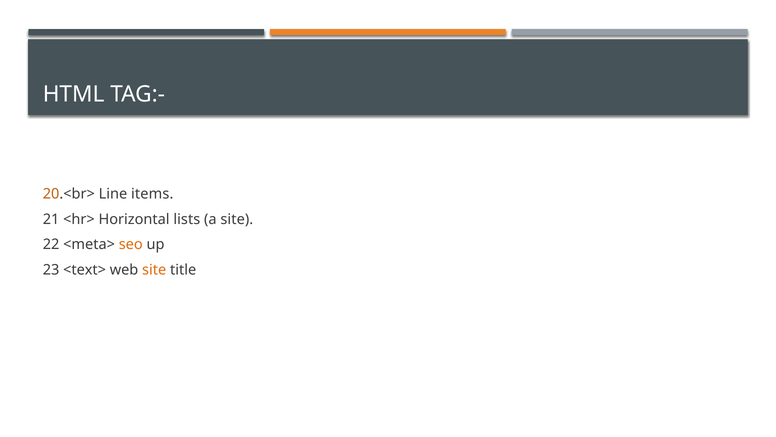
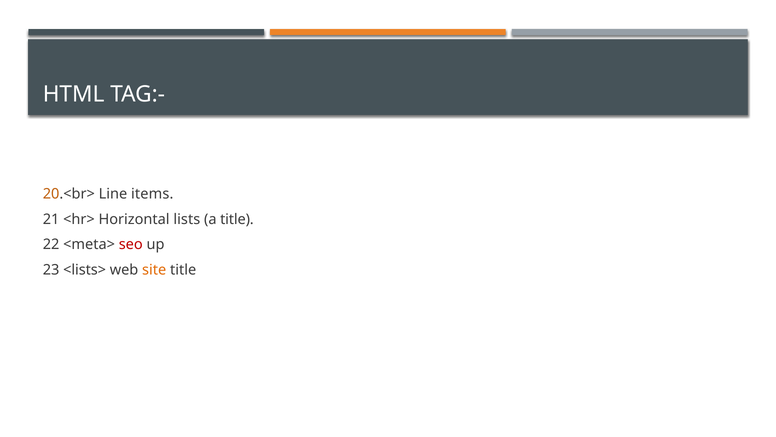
a site: site -> title
seo colour: orange -> red
<text>: <text> -> <lists>
